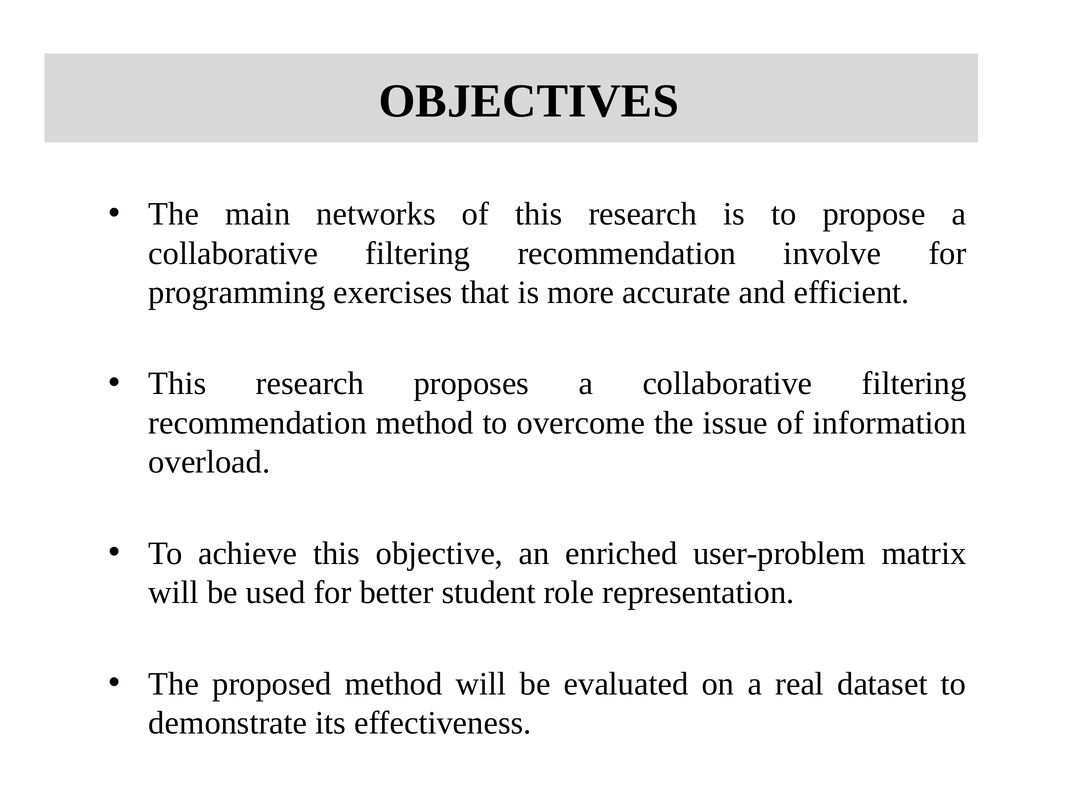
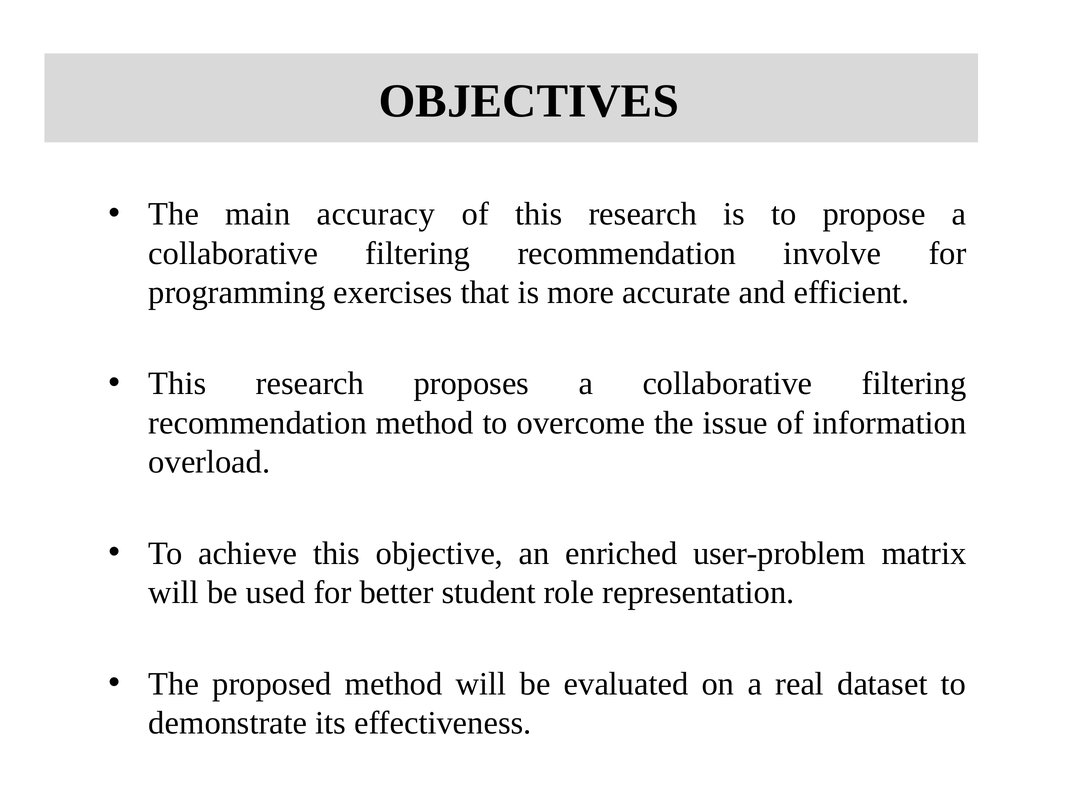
networks: networks -> accuracy
